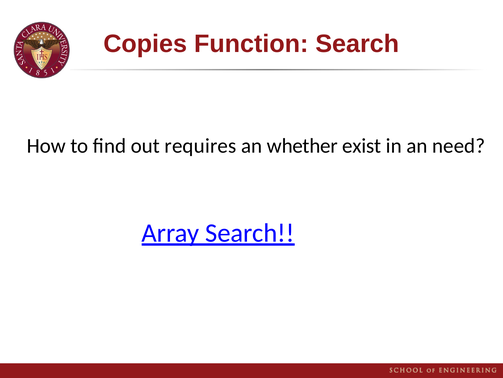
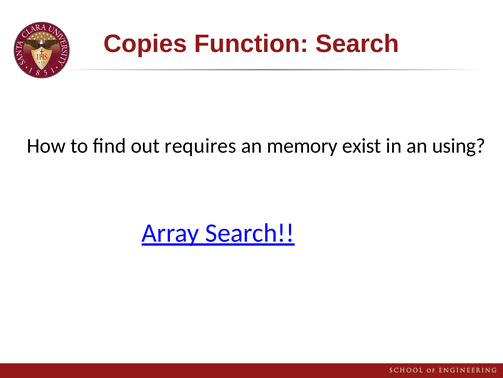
whether: whether -> memory
need: need -> using
